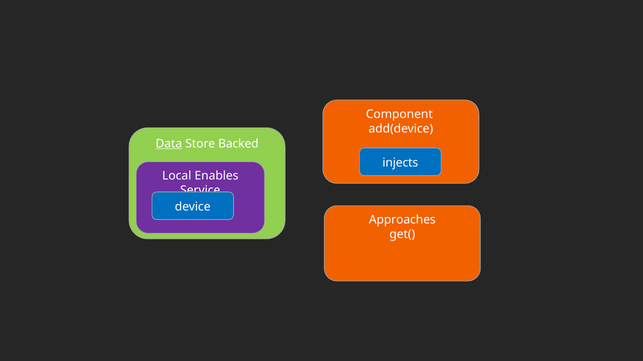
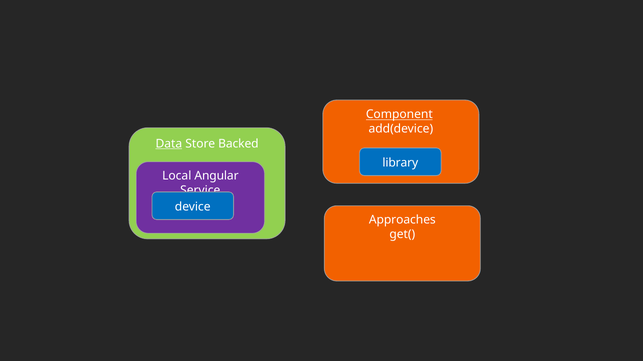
Component underline: none -> present
injects: injects -> library
Enables: Enables -> Angular
